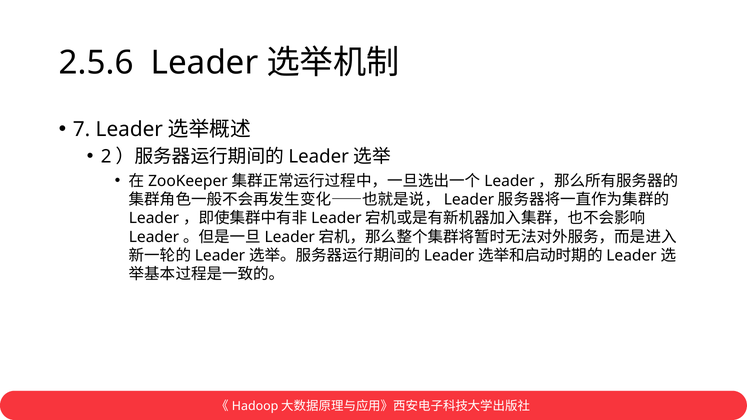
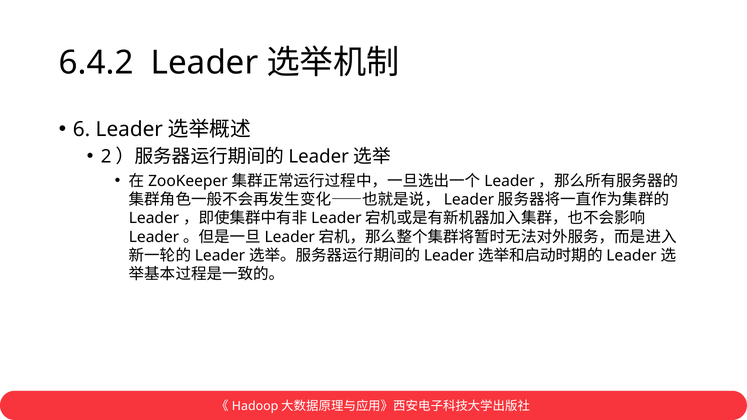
2.5.6: 2.5.6 -> 6.4.2
7: 7 -> 6
